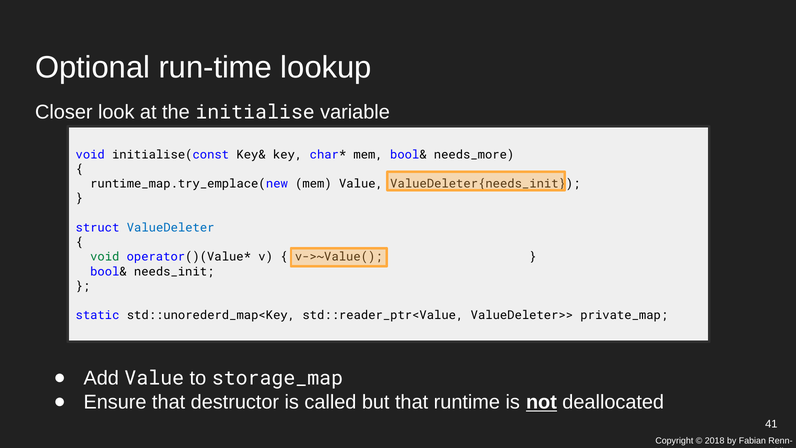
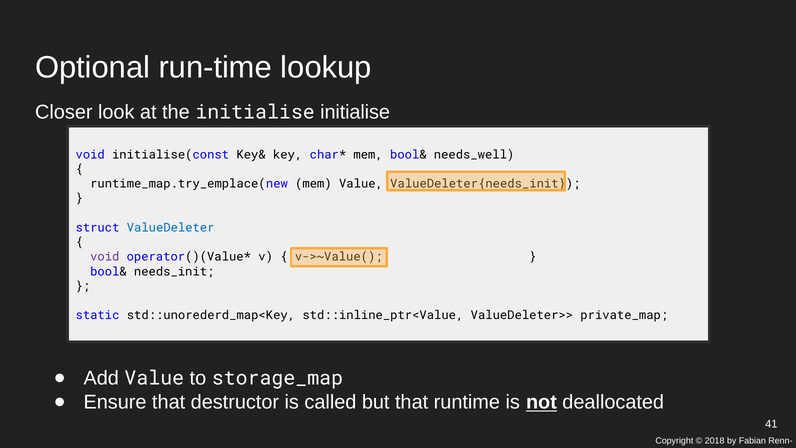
initialise variable: variable -> initialise
needs_more: needs_more -> needs_well
void at (105, 257) colour: green -> purple
std::reader_ptr<Value: std::reader_ptr<Value -> std::inline_ptr<Value
